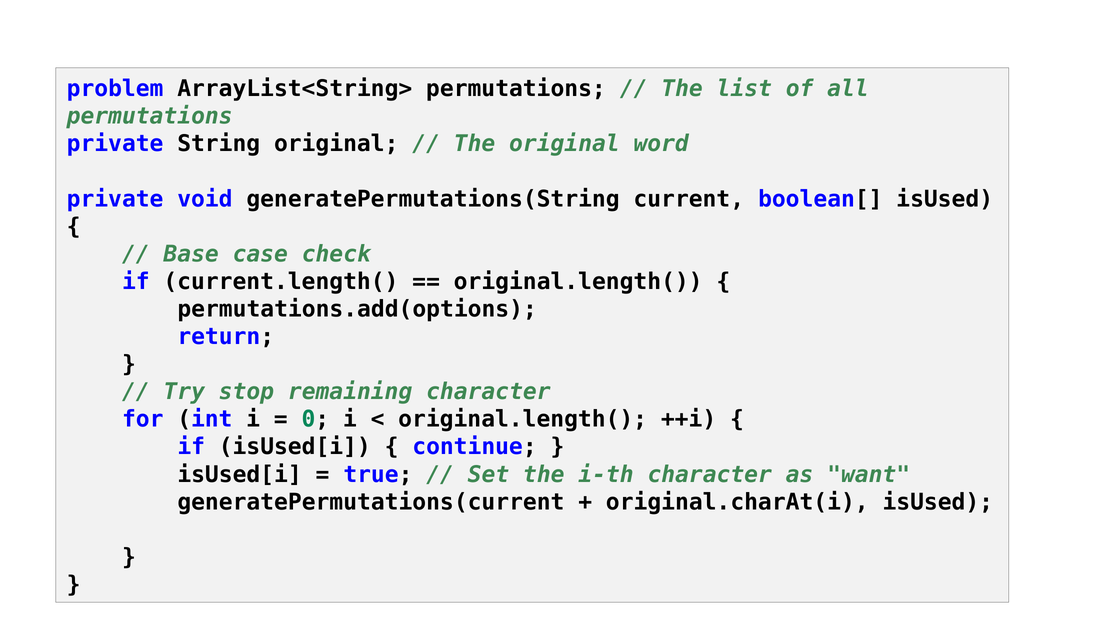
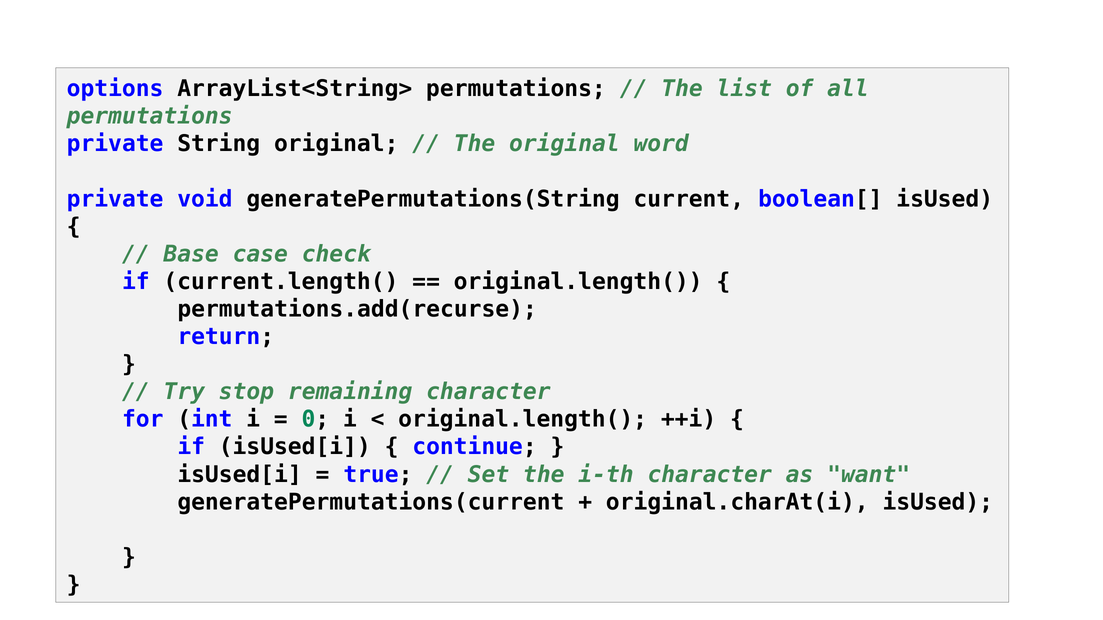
problem: problem -> options
permutations.add(options: permutations.add(options -> permutations.add(recurse
